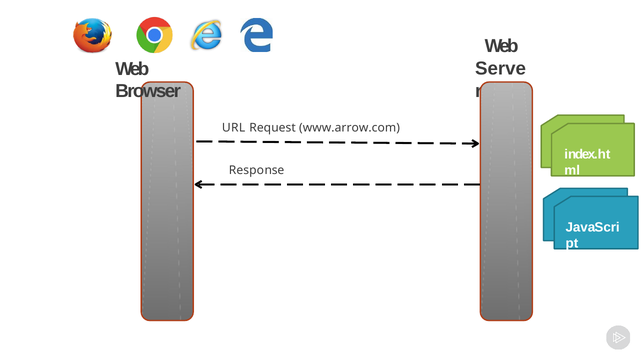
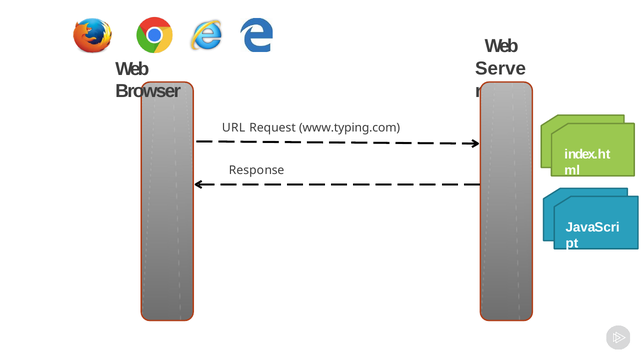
www.arrow.com: www.arrow.com -> www.typing.com
